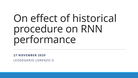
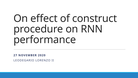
historical: historical -> construct
